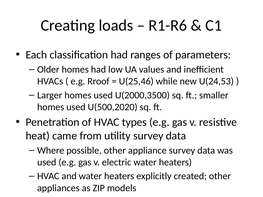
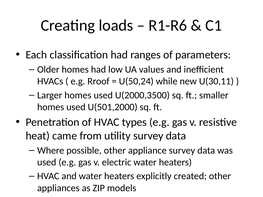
U(25,46: U(25,46 -> U(50,24
U(24,53: U(24,53 -> U(30,11
U(500,2020: U(500,2020 -> U(501,2000
